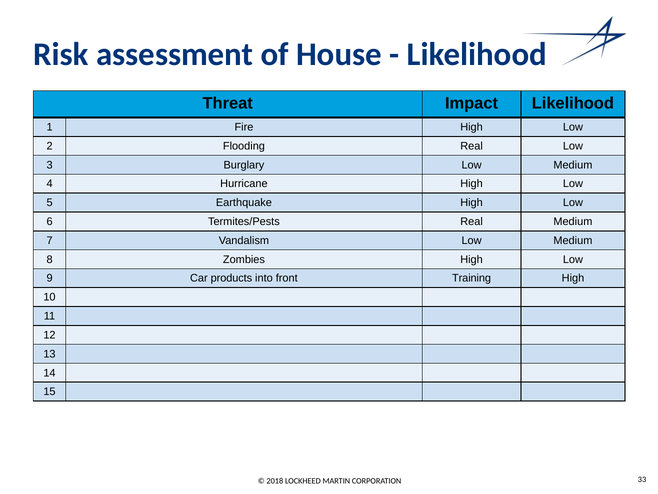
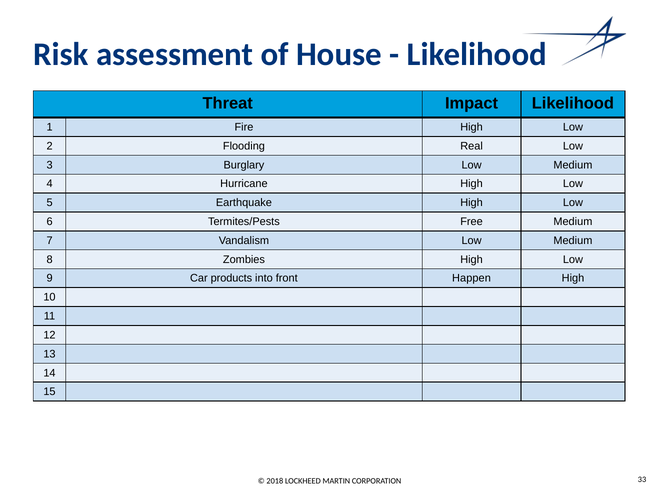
Termites/Pests Real: Real -> Free
Training: Training -> Happen
